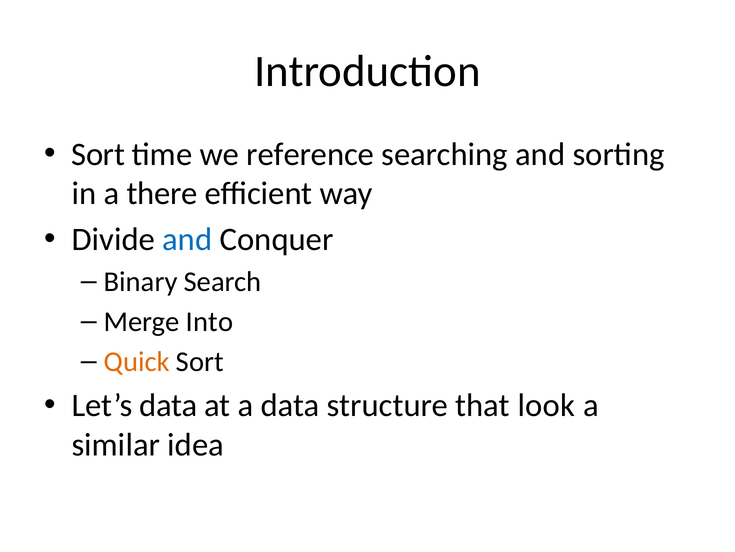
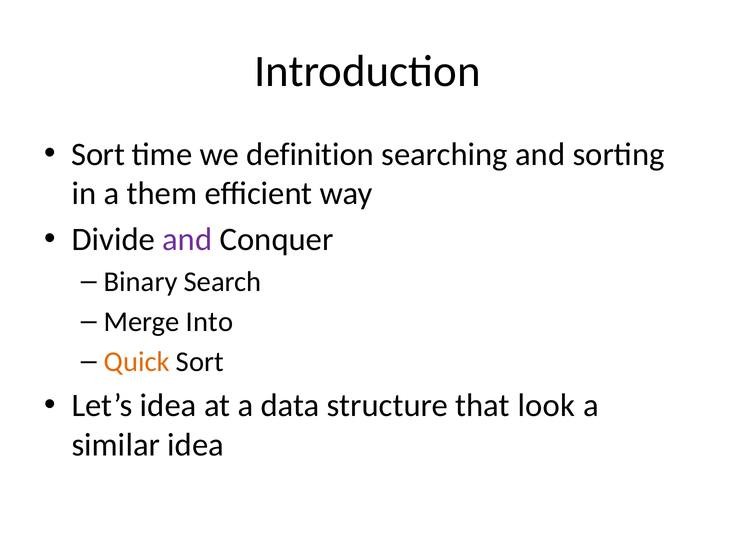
reference: reference -> definition
there: there -> them
and at (187, 239) colour: blue -> purple
Let’s data: data -> idea
